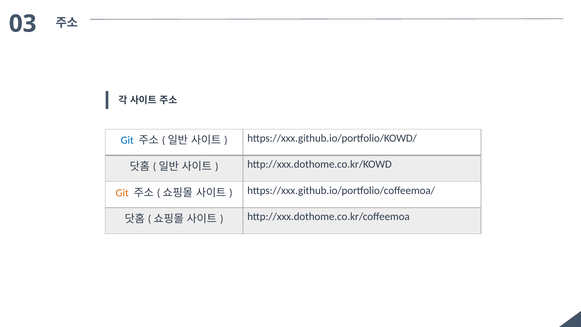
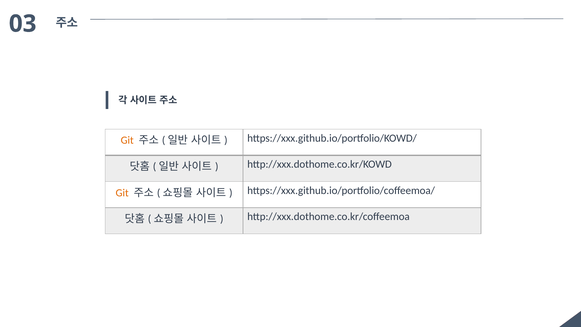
Git at (127, 140) colour: blue -> orange
